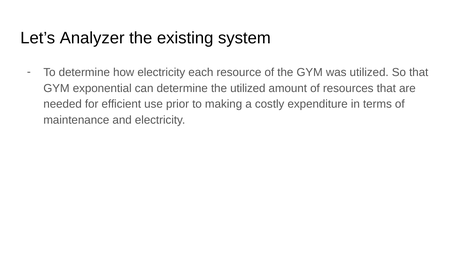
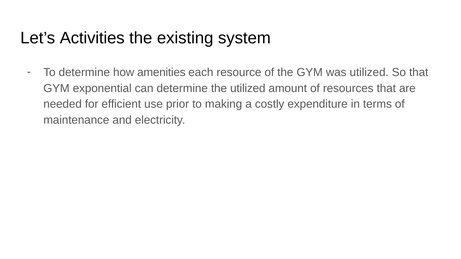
Analyzer: Analyzer -> Activities
how electricity: electricity -> amenities
